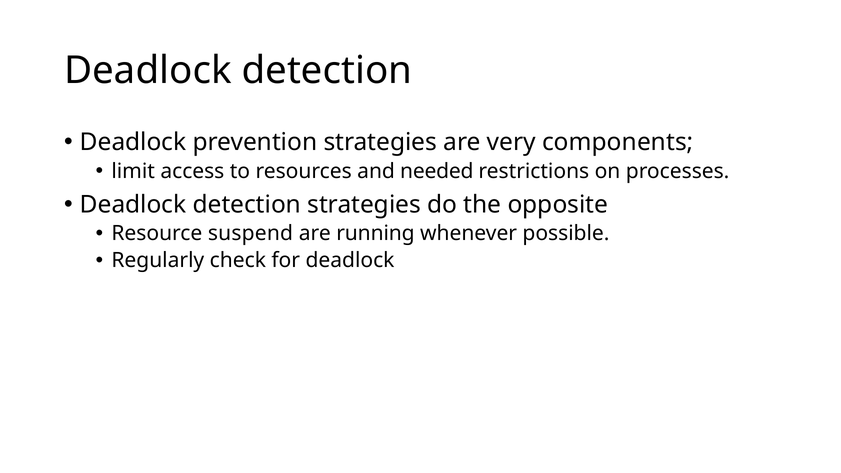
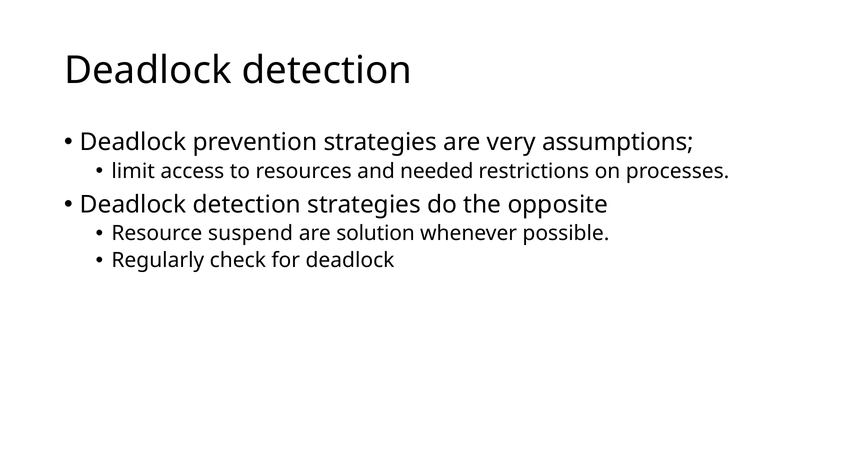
components: components -> assumptions
running: running -> solution
